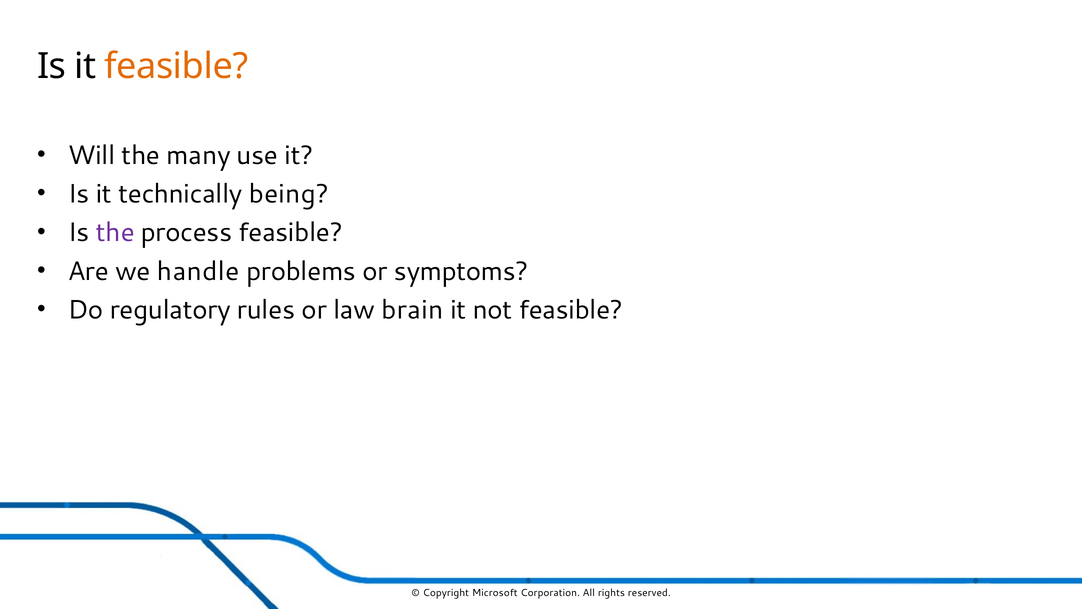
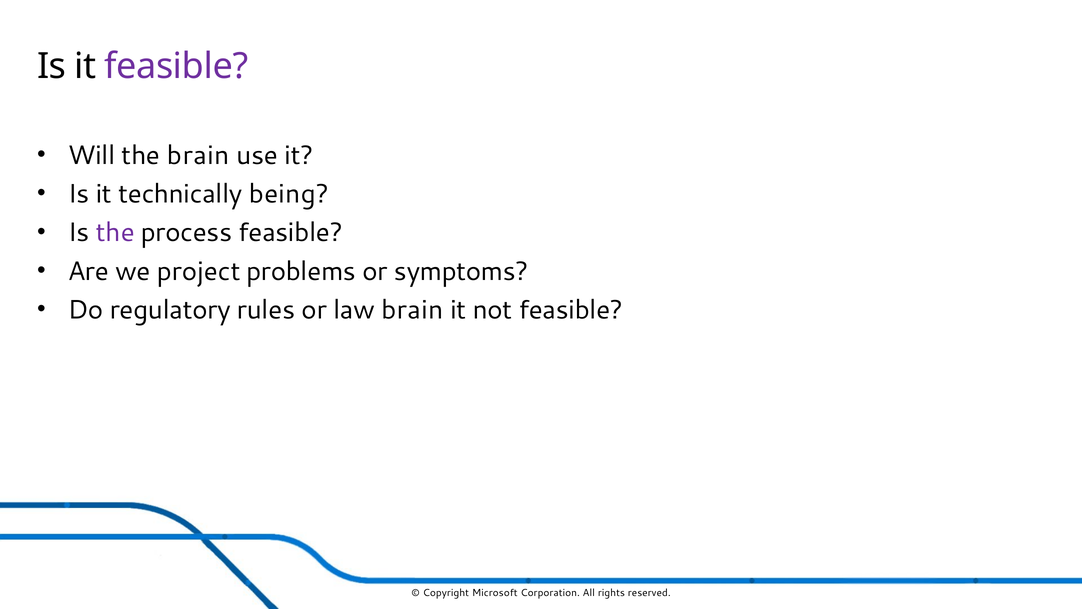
feasible at (176, 66) colour: orange -> purple
the many: many -> brain
handle: handle -> project
